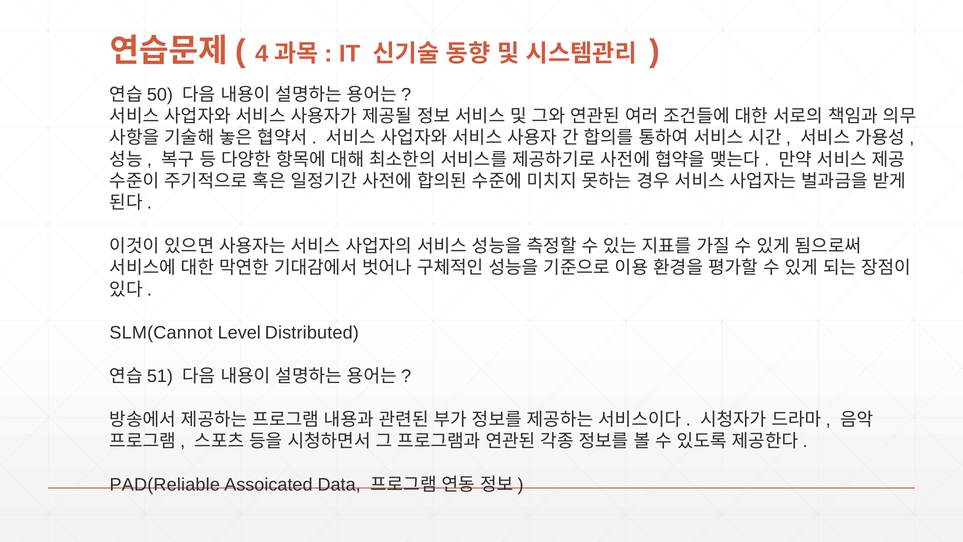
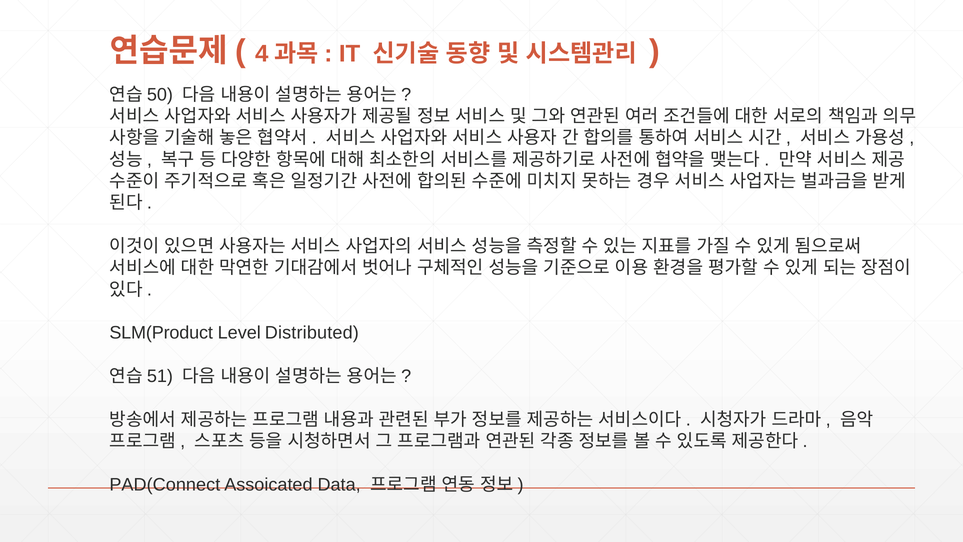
SLM(Cannot: SLM(Cannot -> SLM(Product
PAD(Reliable: PAD(Reliable -> PAD(Connect
